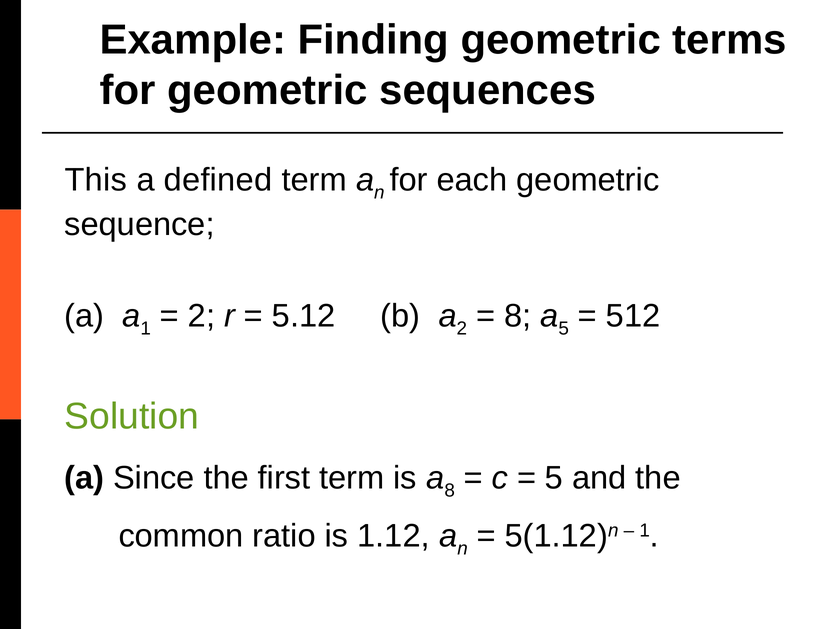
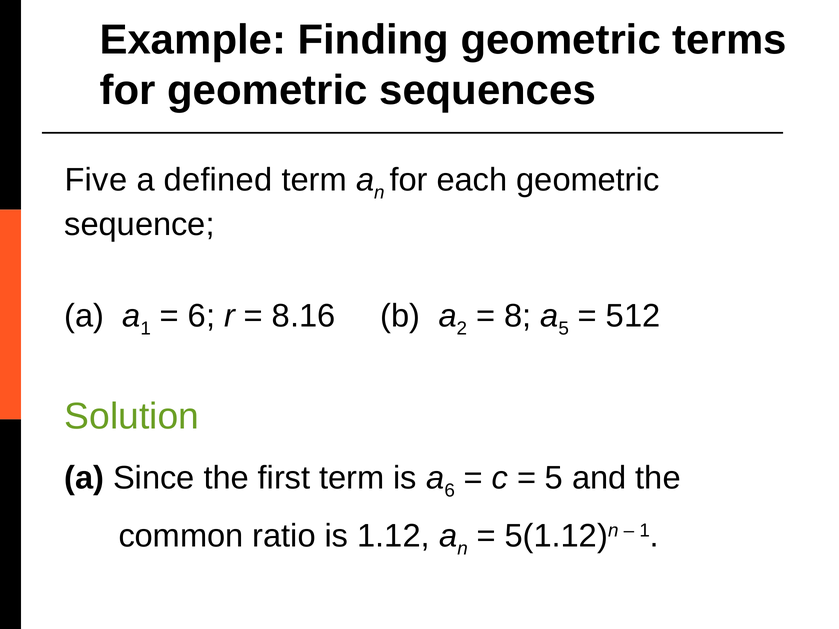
This: This -> Five
2 at (202, 316): 2 -> 6
5.12: 5.12 -> 8.16
a 8: 8 -> 6
